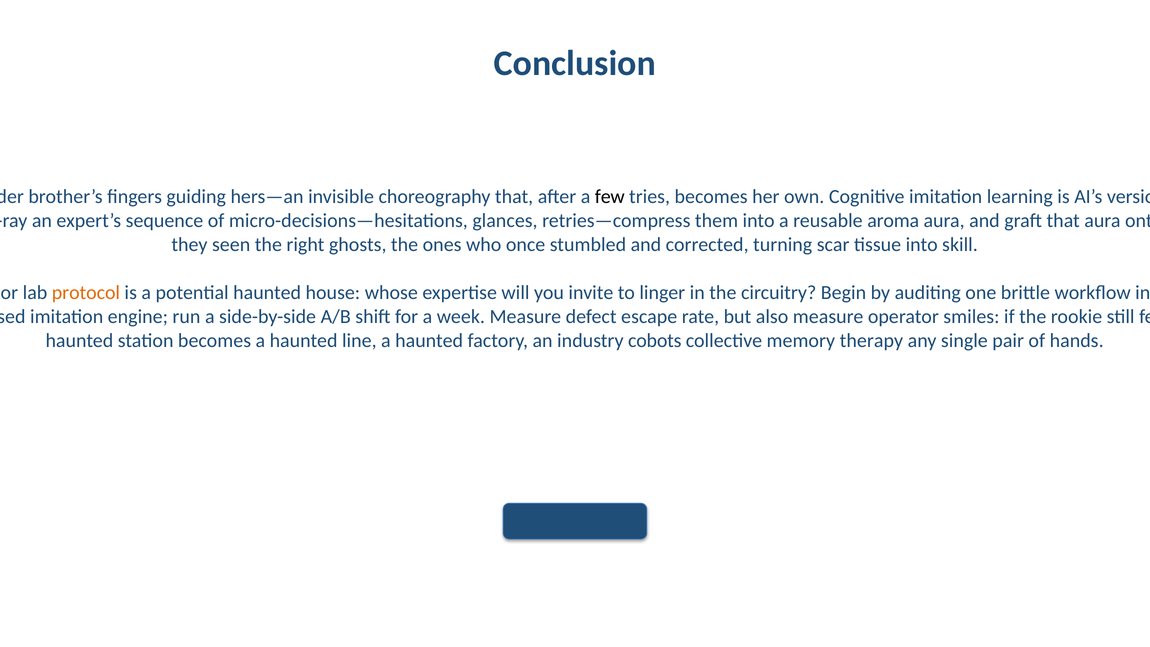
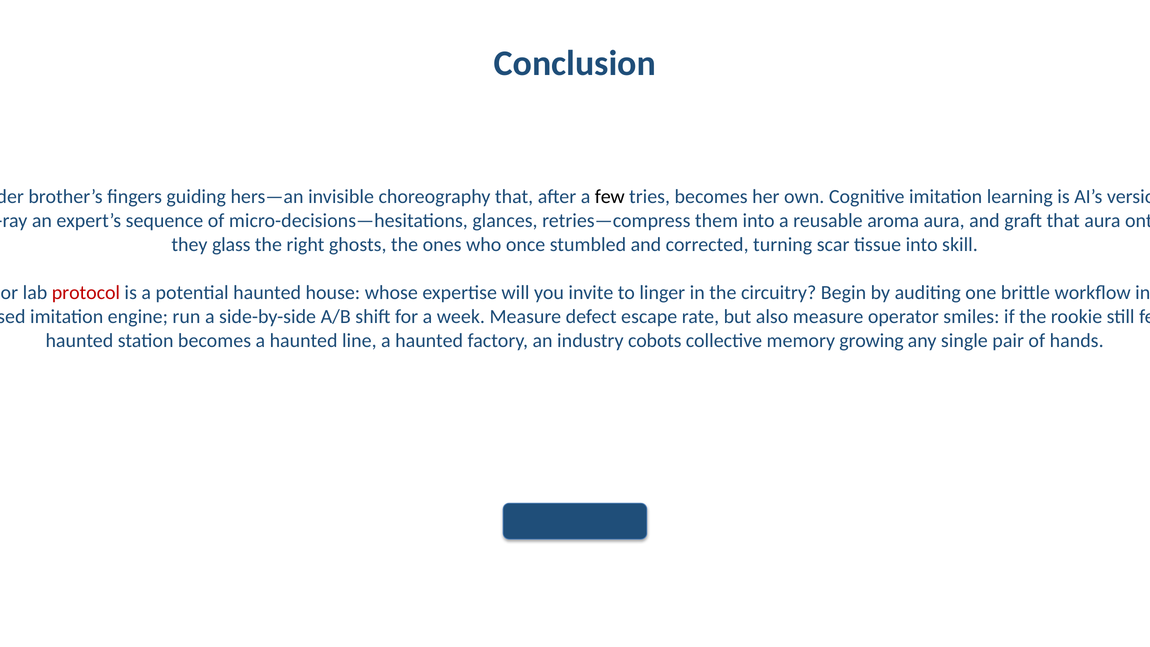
seen: seen -> glass
protocol colour: orange -> red
therapy: therapy -> growing
